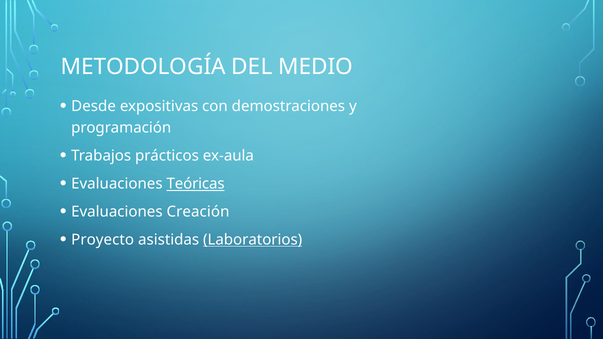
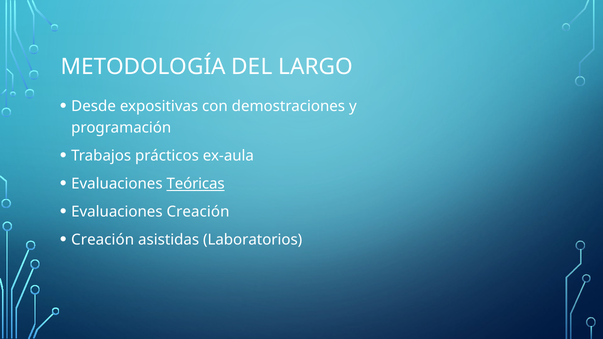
MEDIO: MEDIO -> LARGO
Proyecto at (103, 240): Proyecto -> Creación
Laboratorios underline: present -> none
